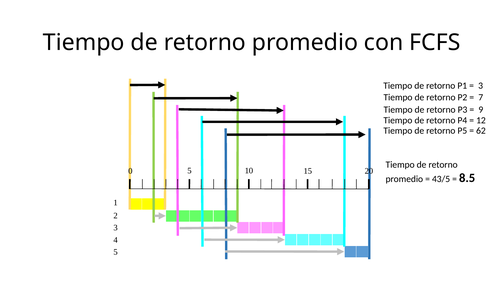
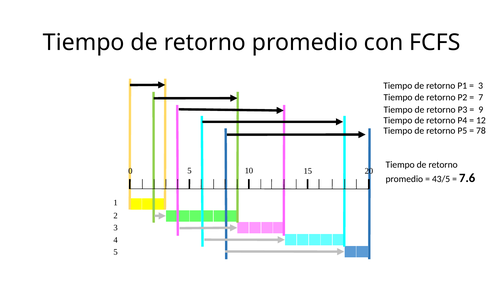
62: 62 -> 78
8.5: 8.5 -> 7.6
